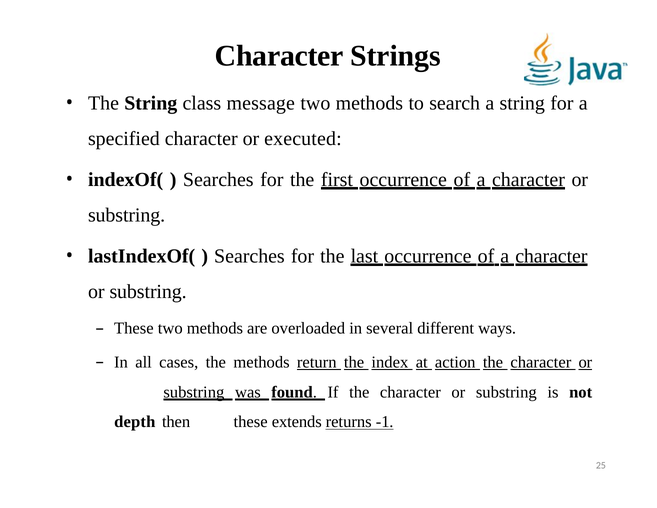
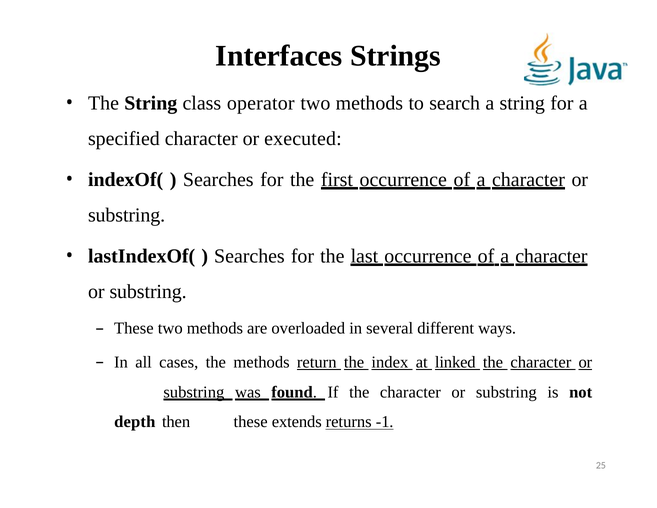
Character at (279, 56): Character -> Interfaces
message: message -> operator
action: action -> linked
